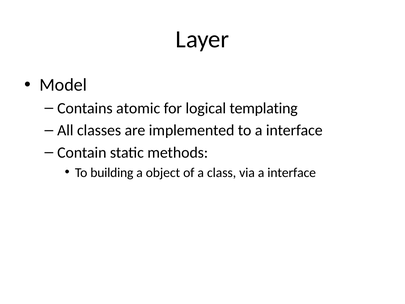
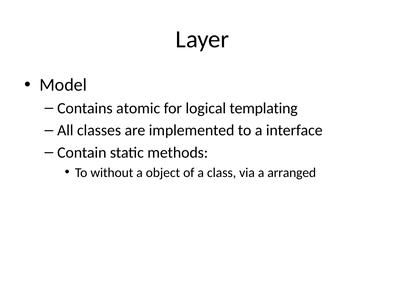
building: building -> without
via a interface: interface -> arranged
